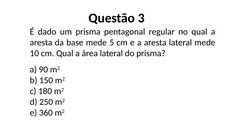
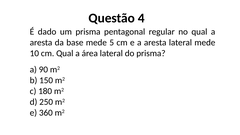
3: 3 -> 4
